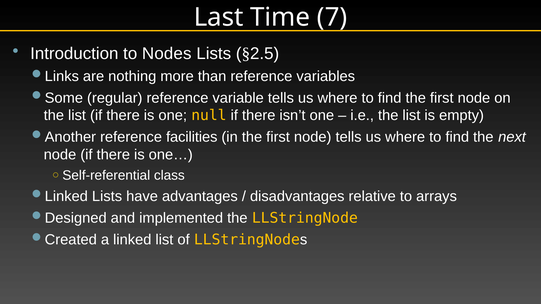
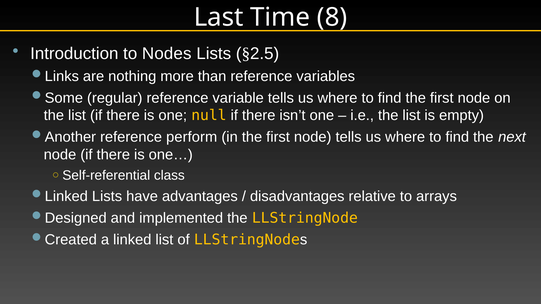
7: 7 -> 8
facilities: facilities -> perform
